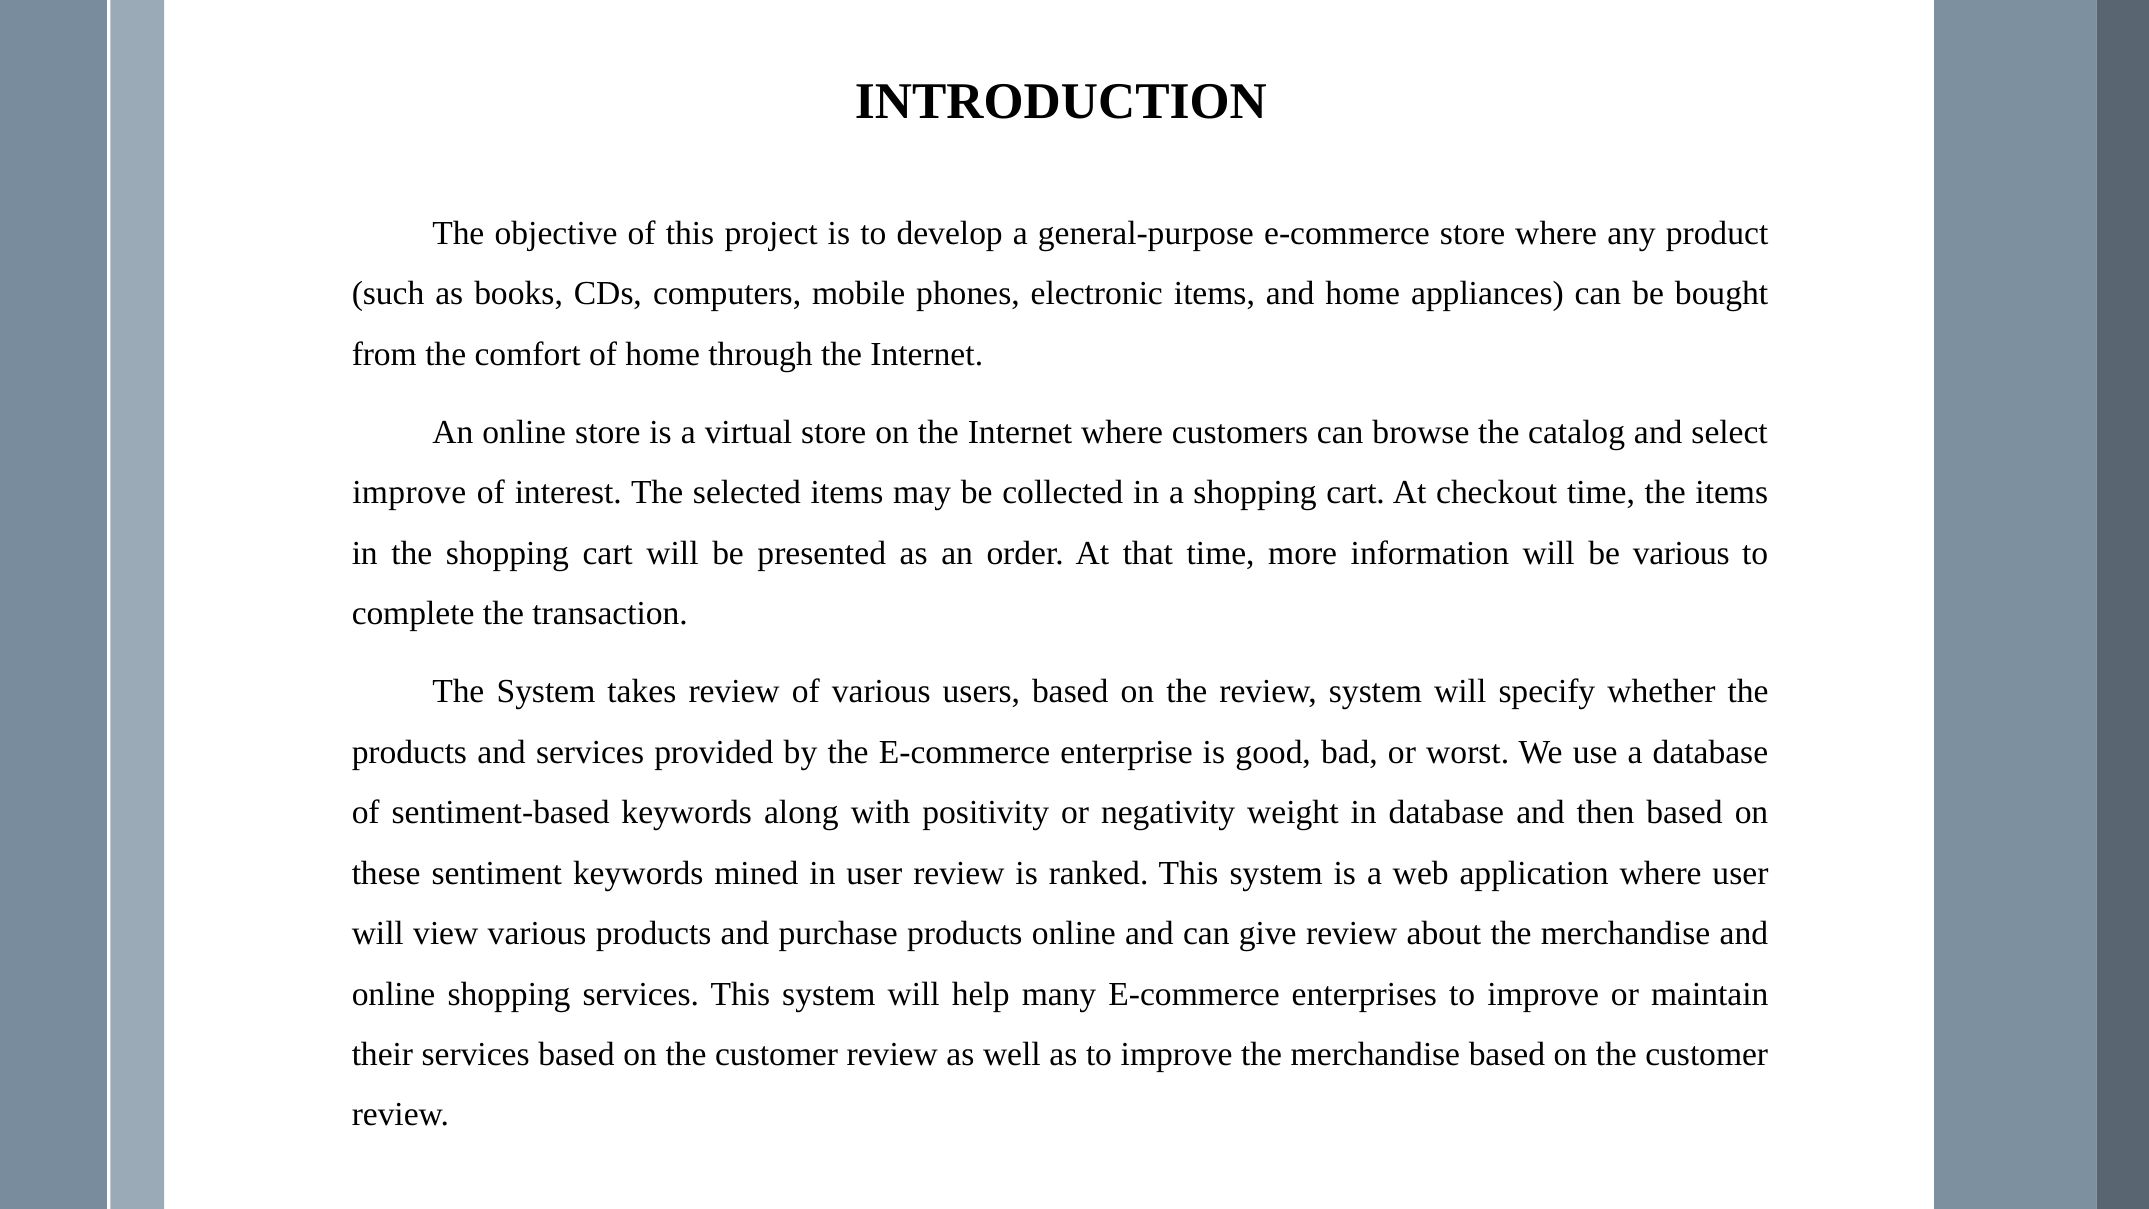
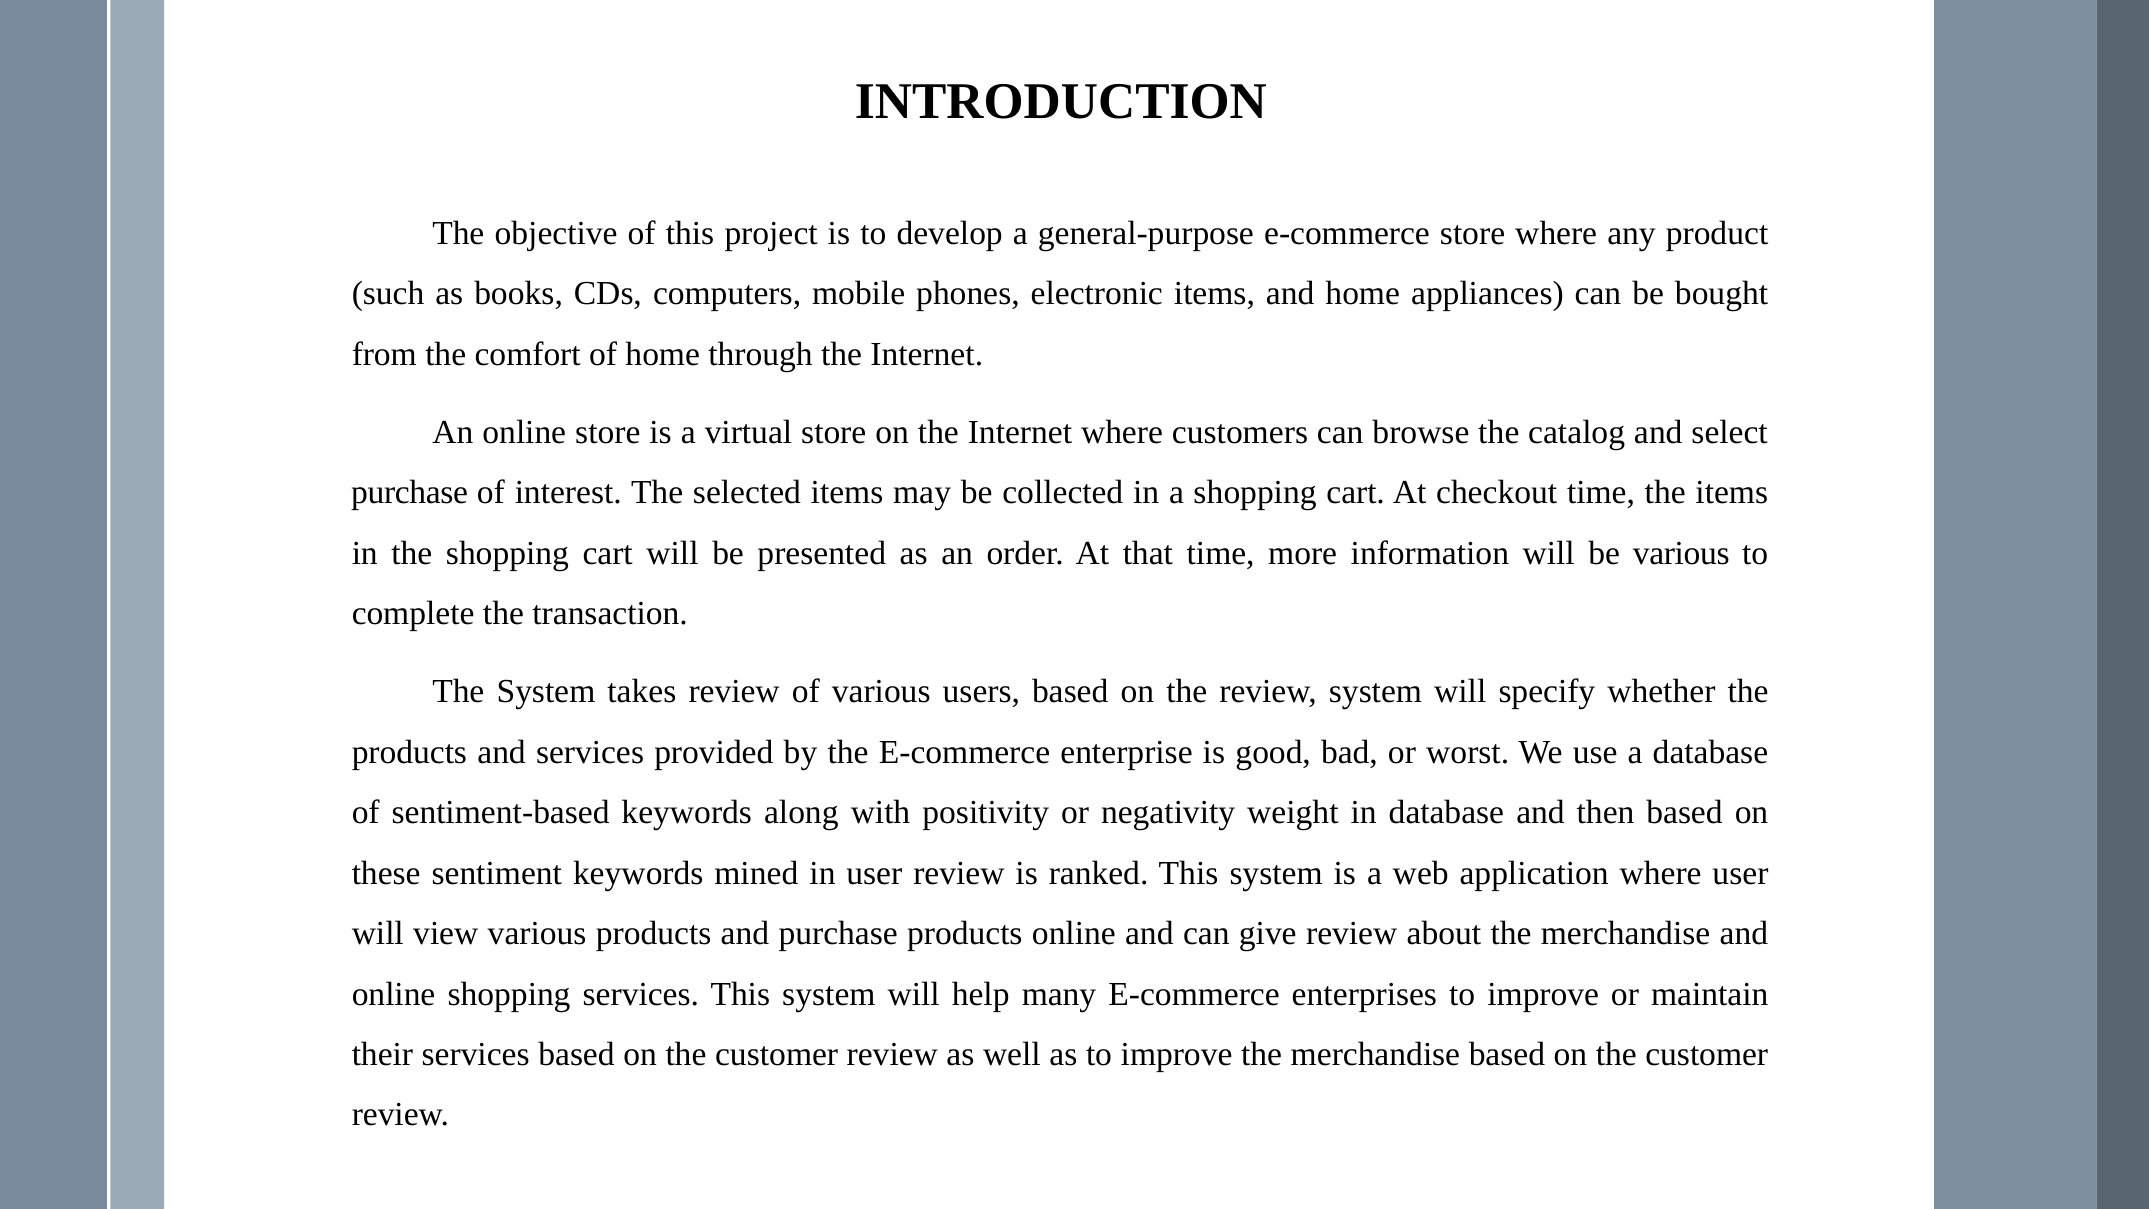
improve at (409, 493): improve -> purchase
